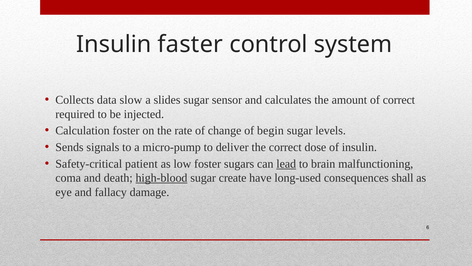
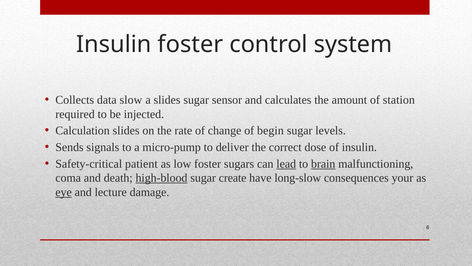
Insulin faster: faster -> foster
of correct: correct -> station
Calculation foster: foster -> slides
brain underline: none -> present
long-used: long-used -> long-slow
shall: shall -> your
eye underline: none -> present
fallacy: fallacy -> lecture
